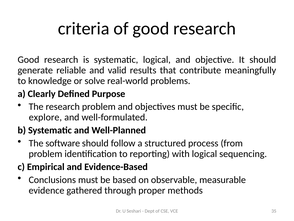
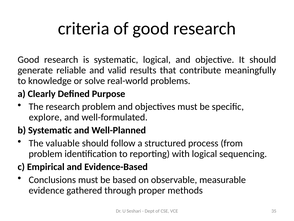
software: software -> valuable
